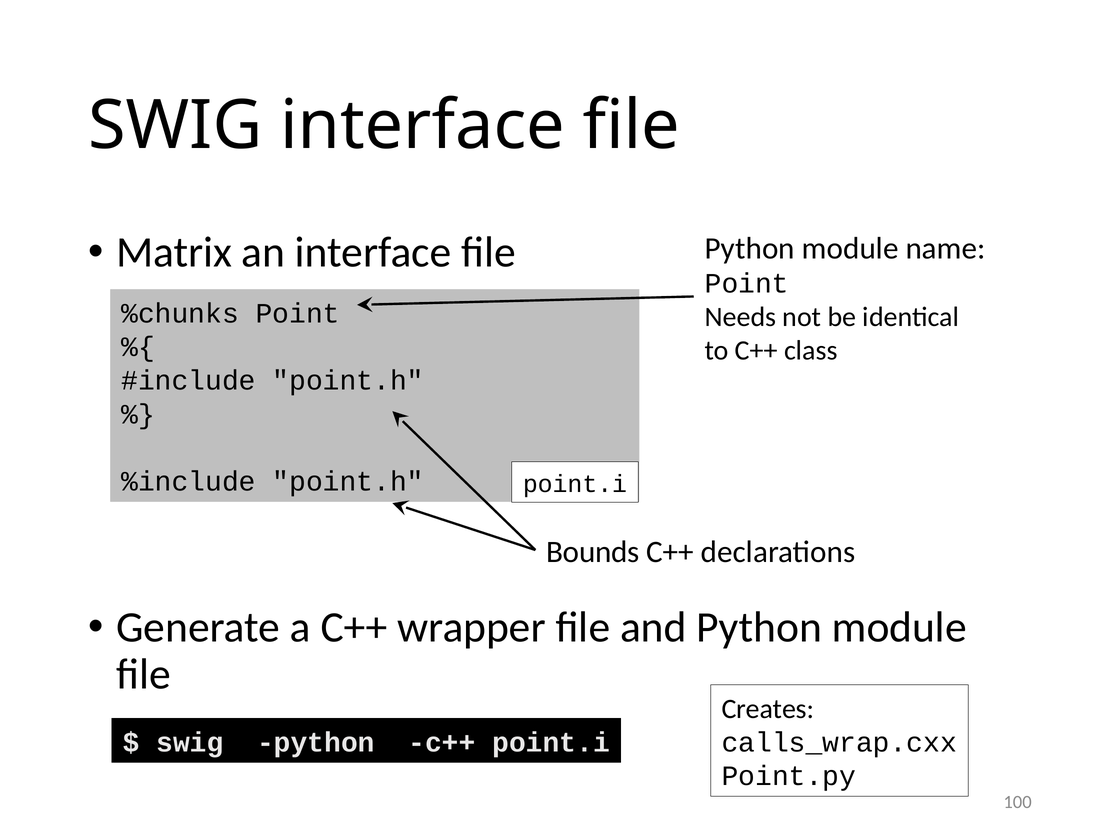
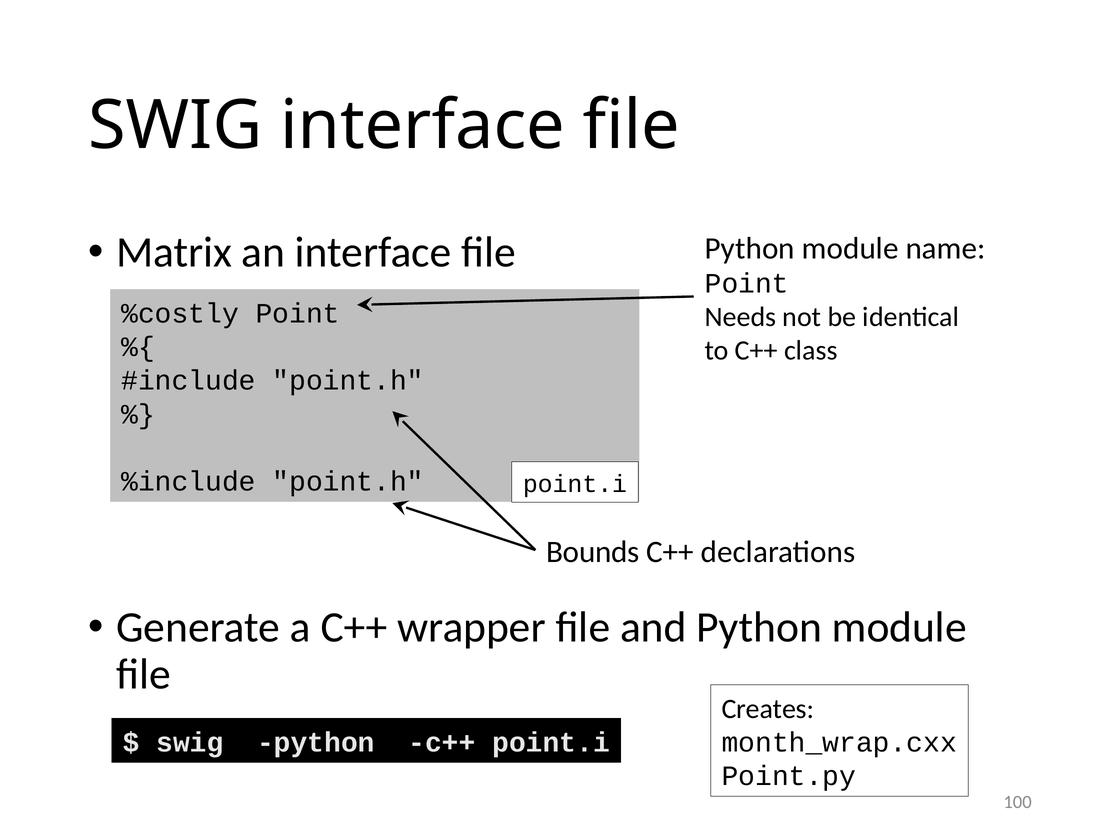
%chunks: %chunks -> %costly
calls_wrap.cxx: calls_wrap.cxx -> month_wrap.cxx
